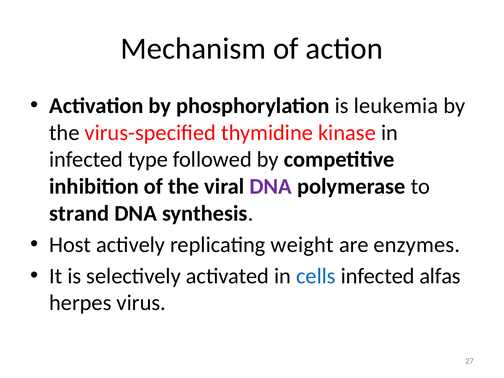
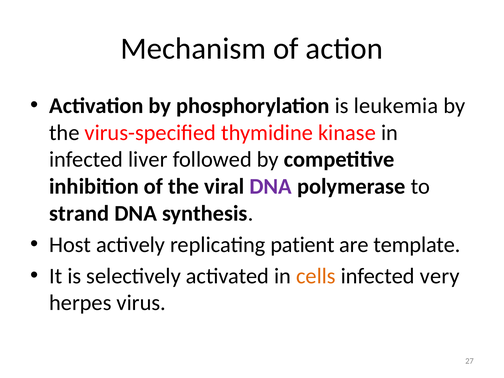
type: type -> liver
weight: weight -> patient
enzymes: enzymes -> template
cells colour: blue -> orange
alfas: alfas -> very
